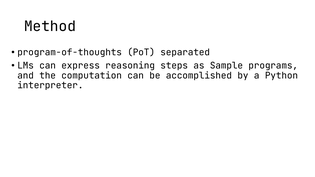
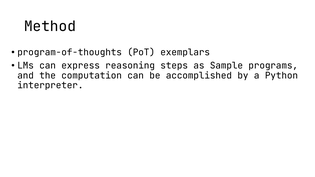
separated: separated -> exemplars
